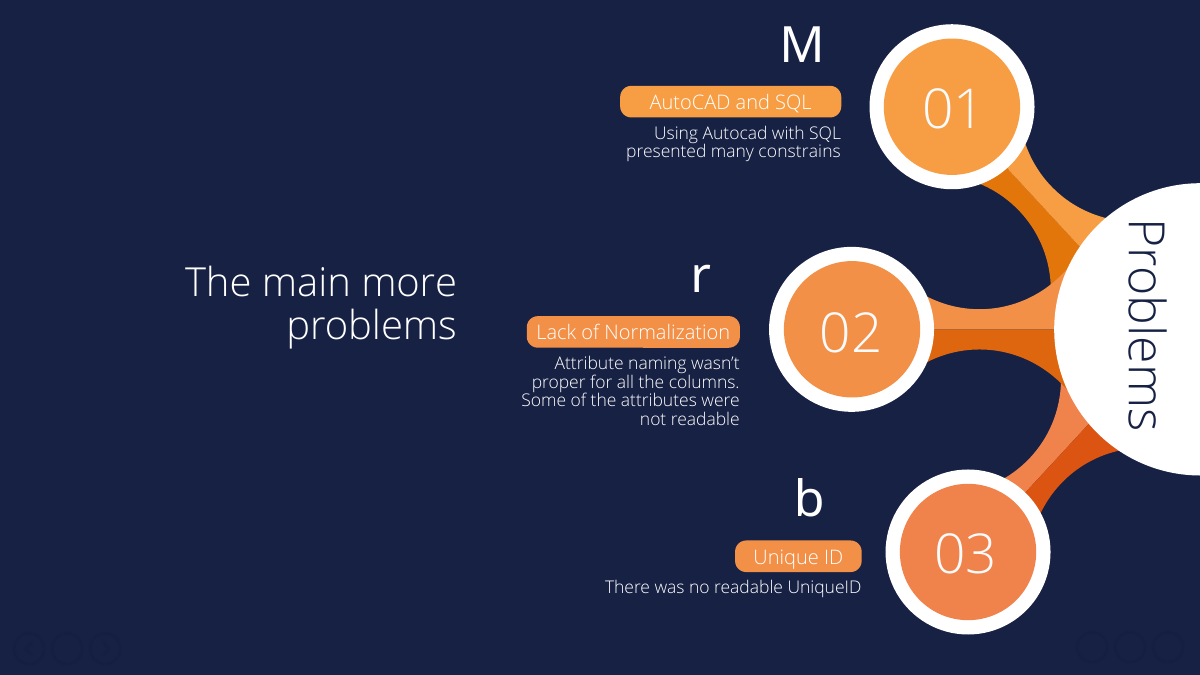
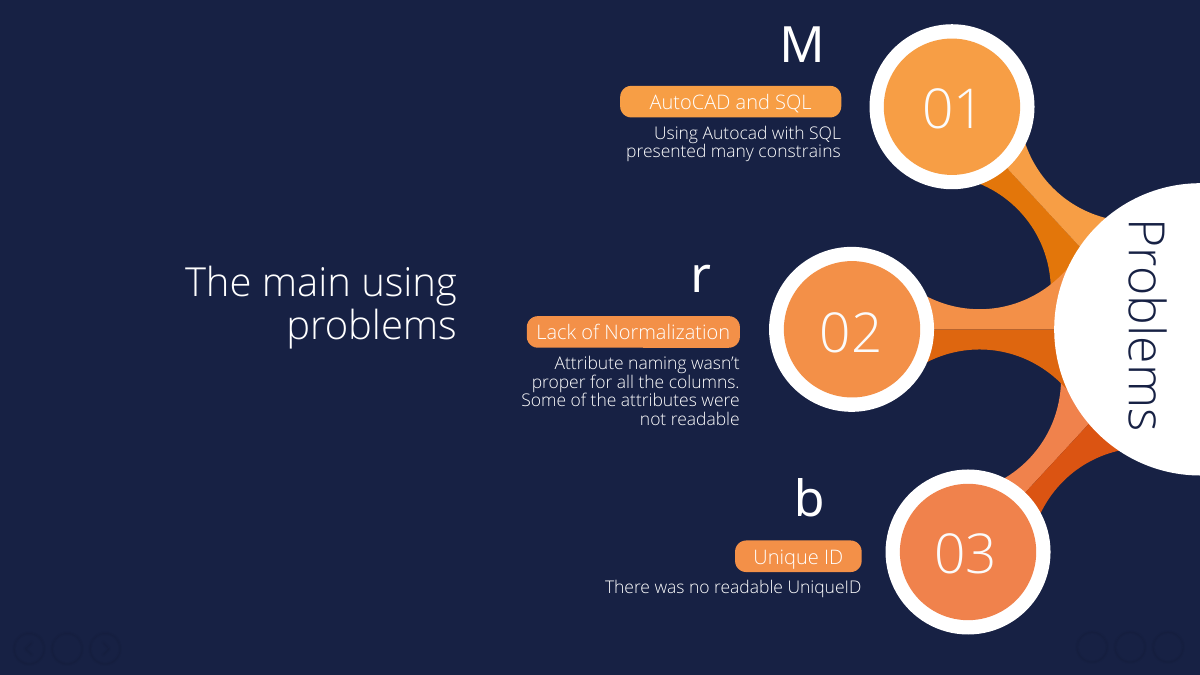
main more: more -> using
